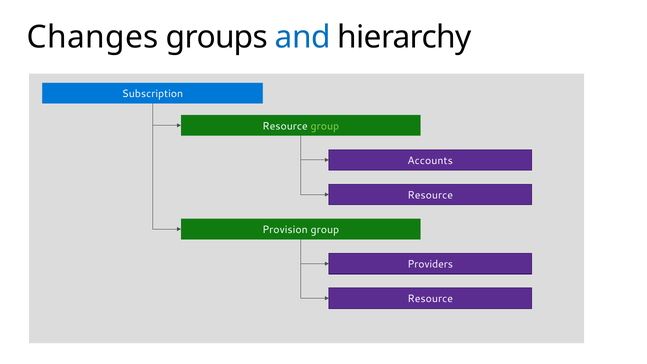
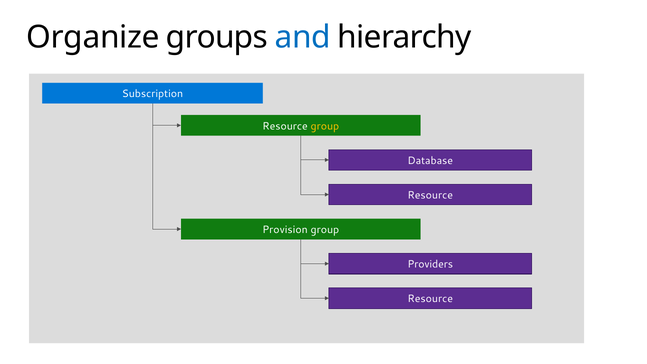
Changes: Changes -> Organize
group at (325, 126) colour: light green -> yellow
Accounts: Accounts -> Database
